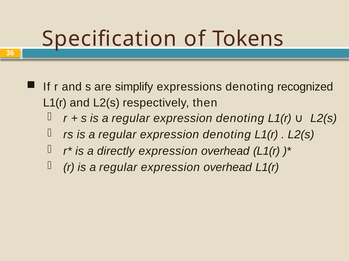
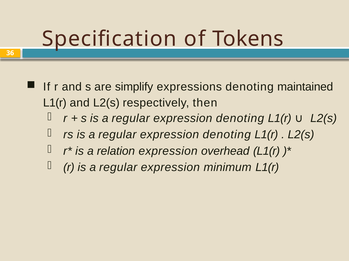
recognized: recognized -> maintained
directly: directly -> relation
regular expression overhead: overhead -> minimum
